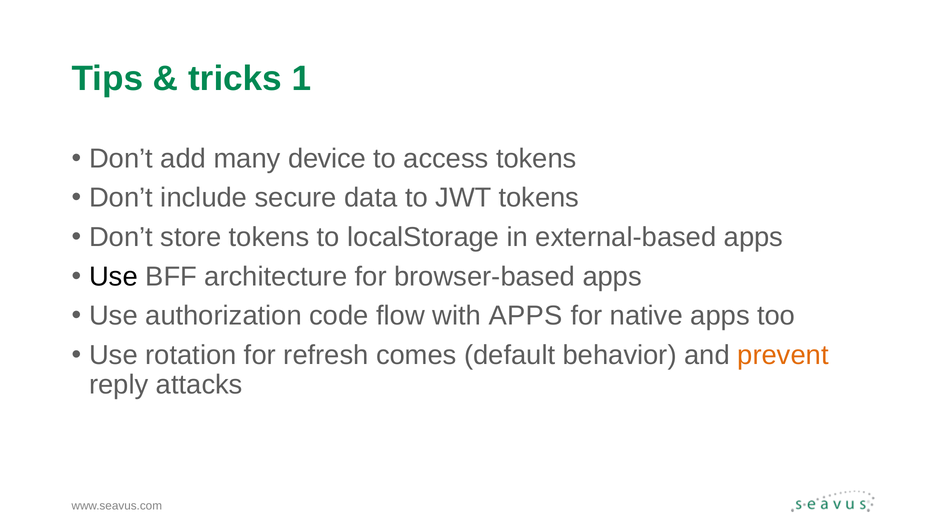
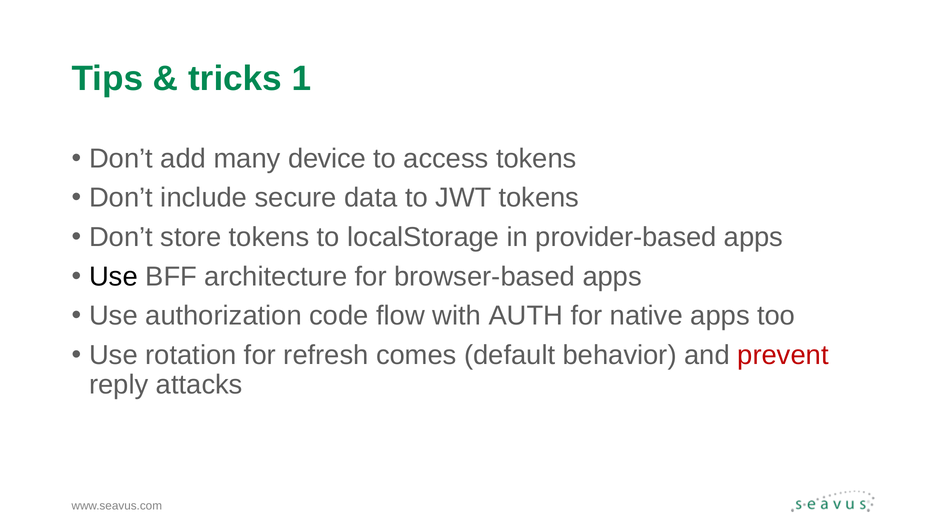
external-based: external-based -> provider-based
with APPS: APPS -> AUTH
prevent colour: orange -> red
